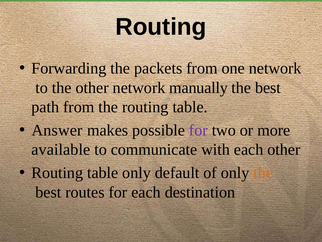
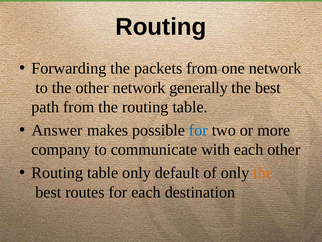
manually: manually -> generally
for at (198, 130) colour: purple -> blue
available: available -> company
